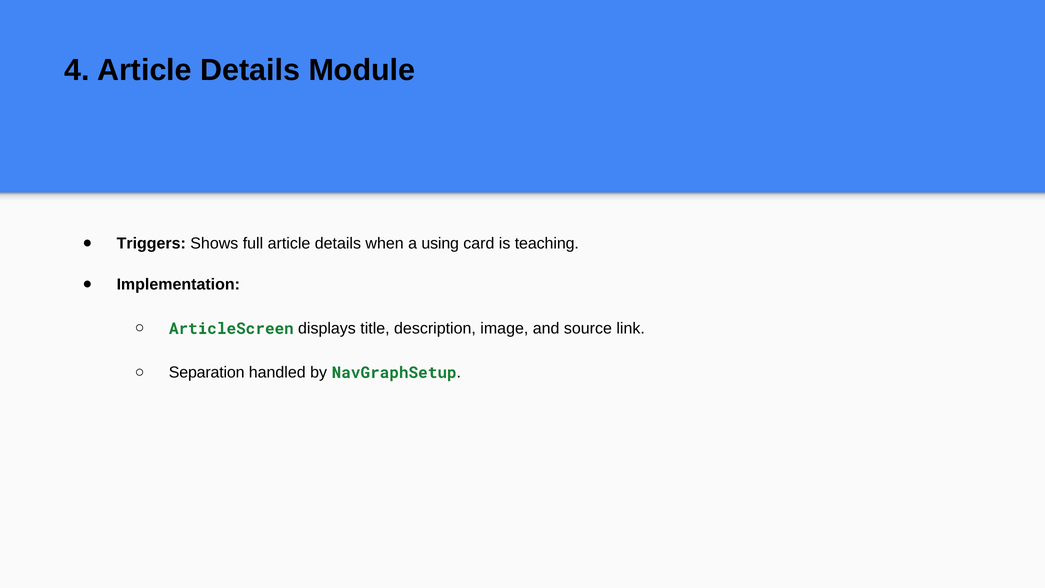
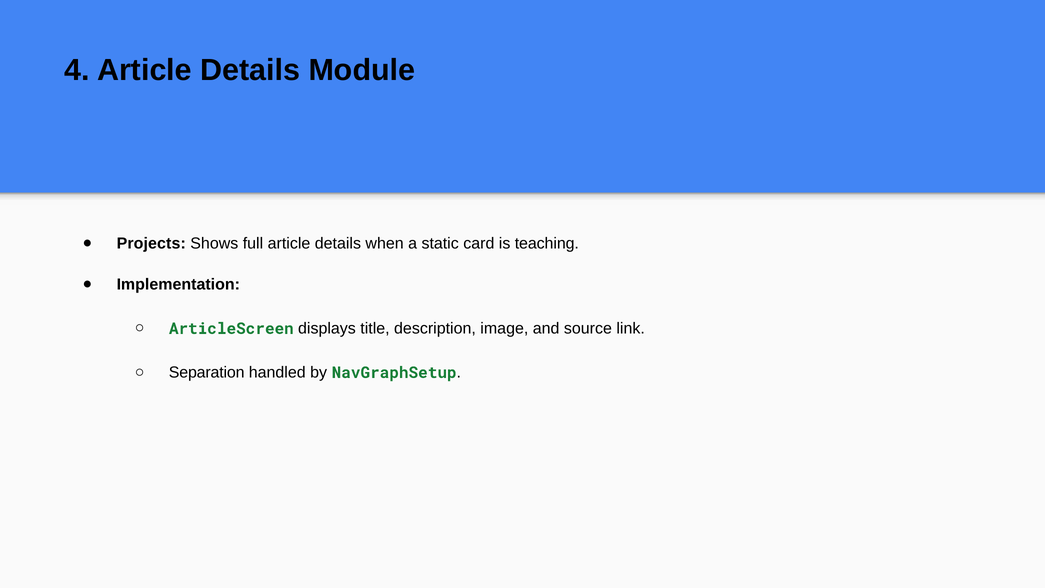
Triggers: Triggers -> Projects
using: using -> static
